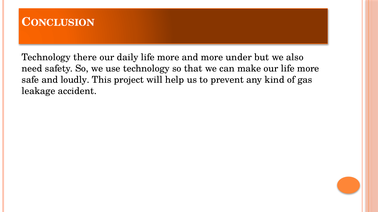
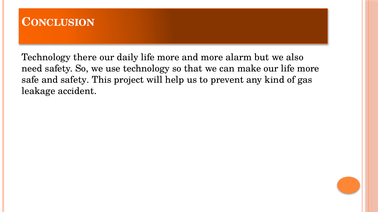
under: under -> alarm
and loudly: loudly -> safety
